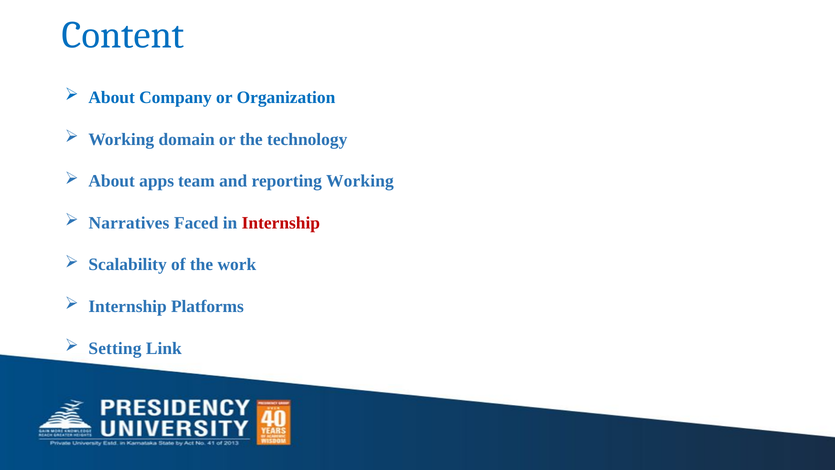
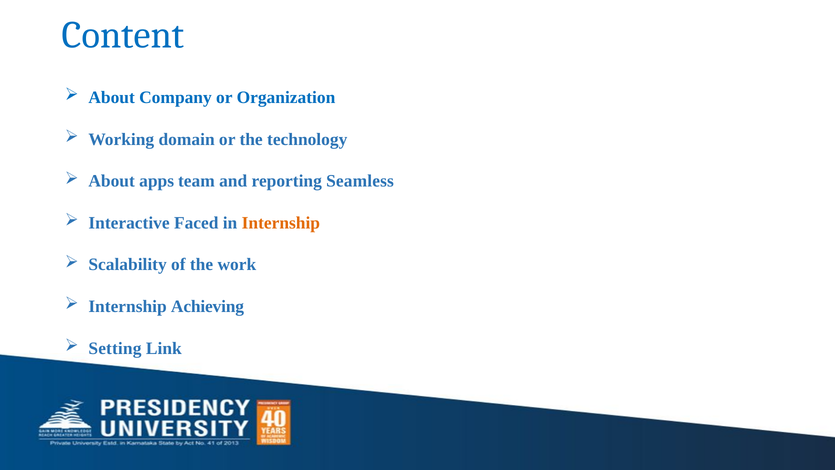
reporting Working: Working -> Seamless
Narratives: Narratives -> Interactive
Internship at (281, 223) colour: red -> orange
Platforms: Platforms -> Achieving
